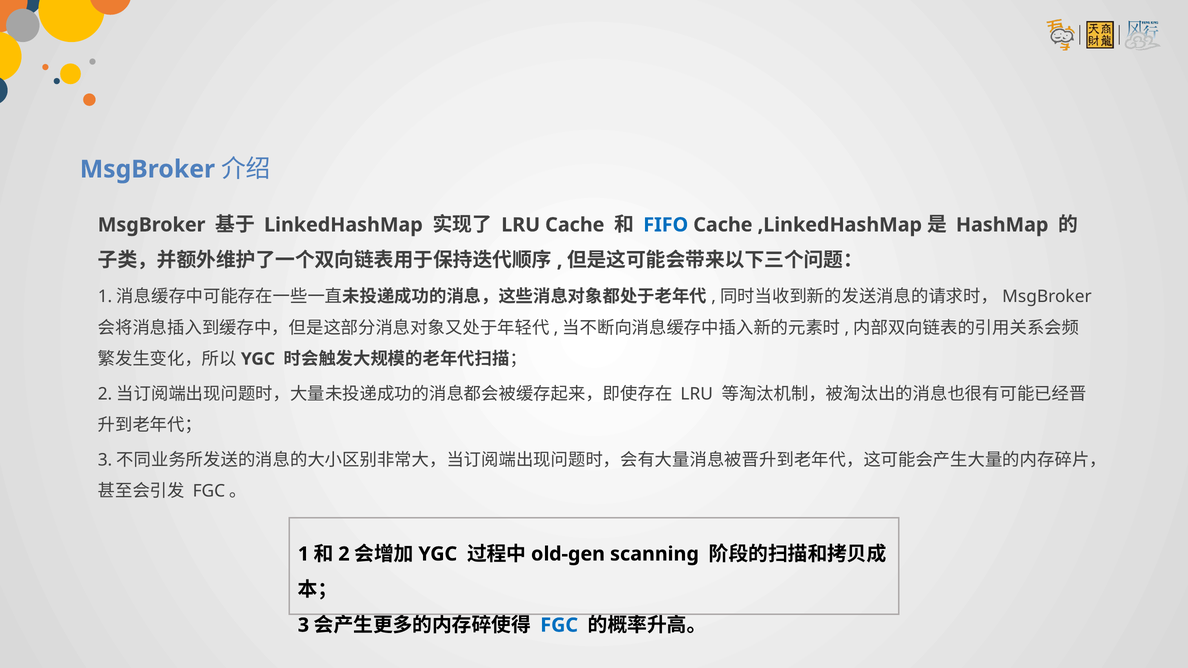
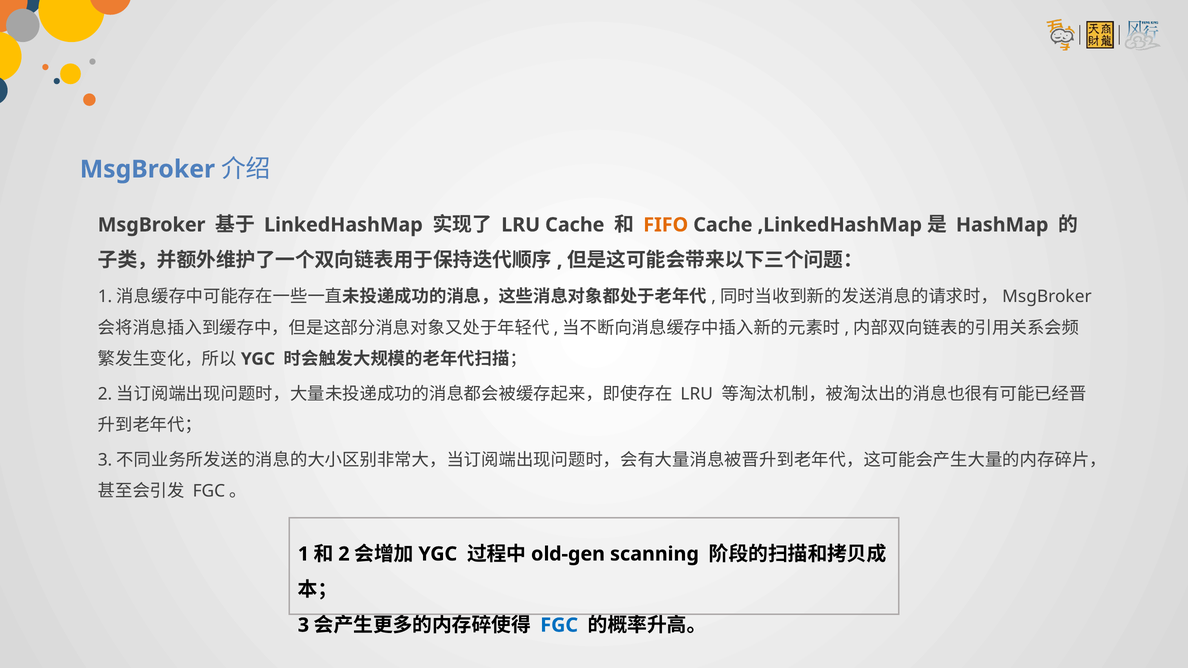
FIFO colour: blue -> orange
